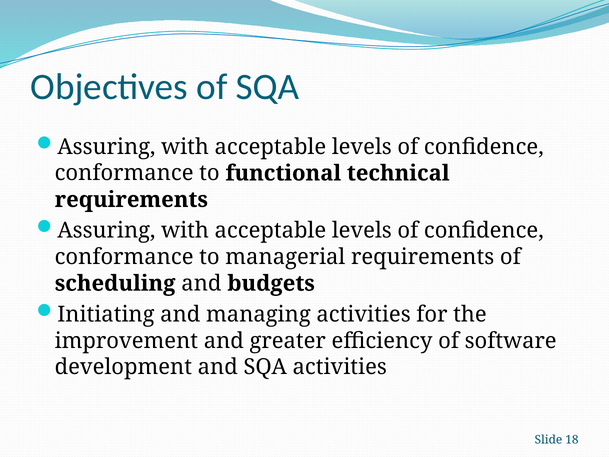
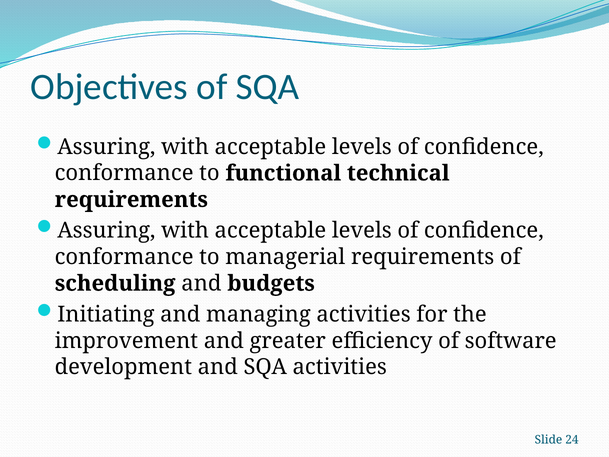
18: 18 -> 24
